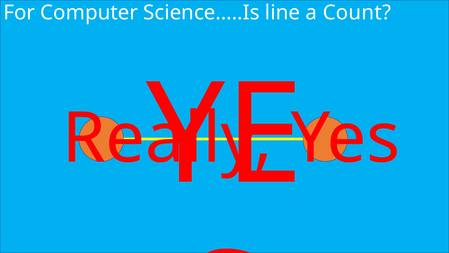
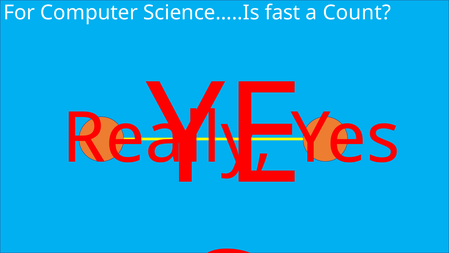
line: line -> fast
